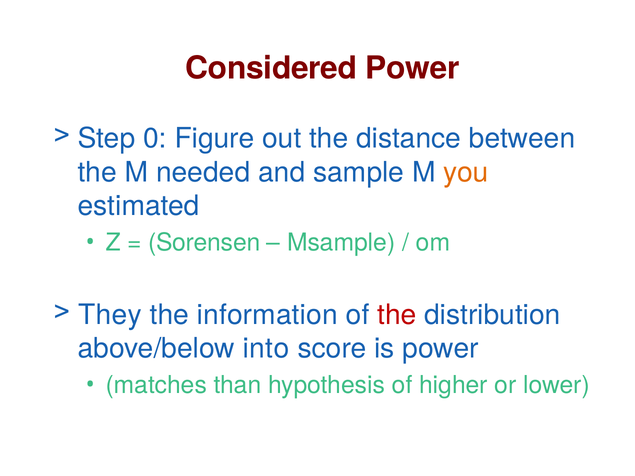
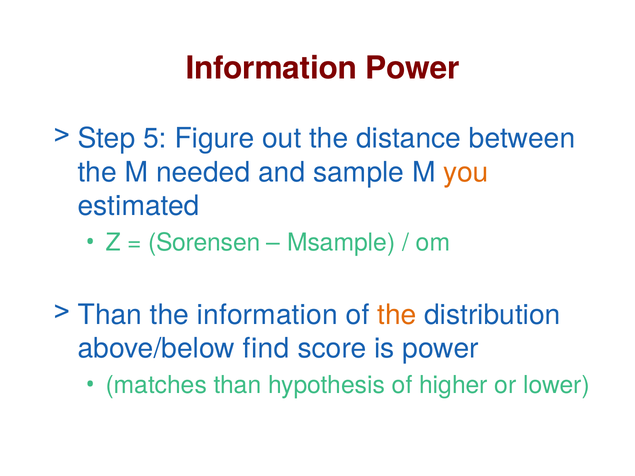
Considered at (271, 68): Considered -> Information
0: 0 -> 5
They at (110, 315): They -> Than
the at (397, 315) colour: red -> orange
into: into -> find
